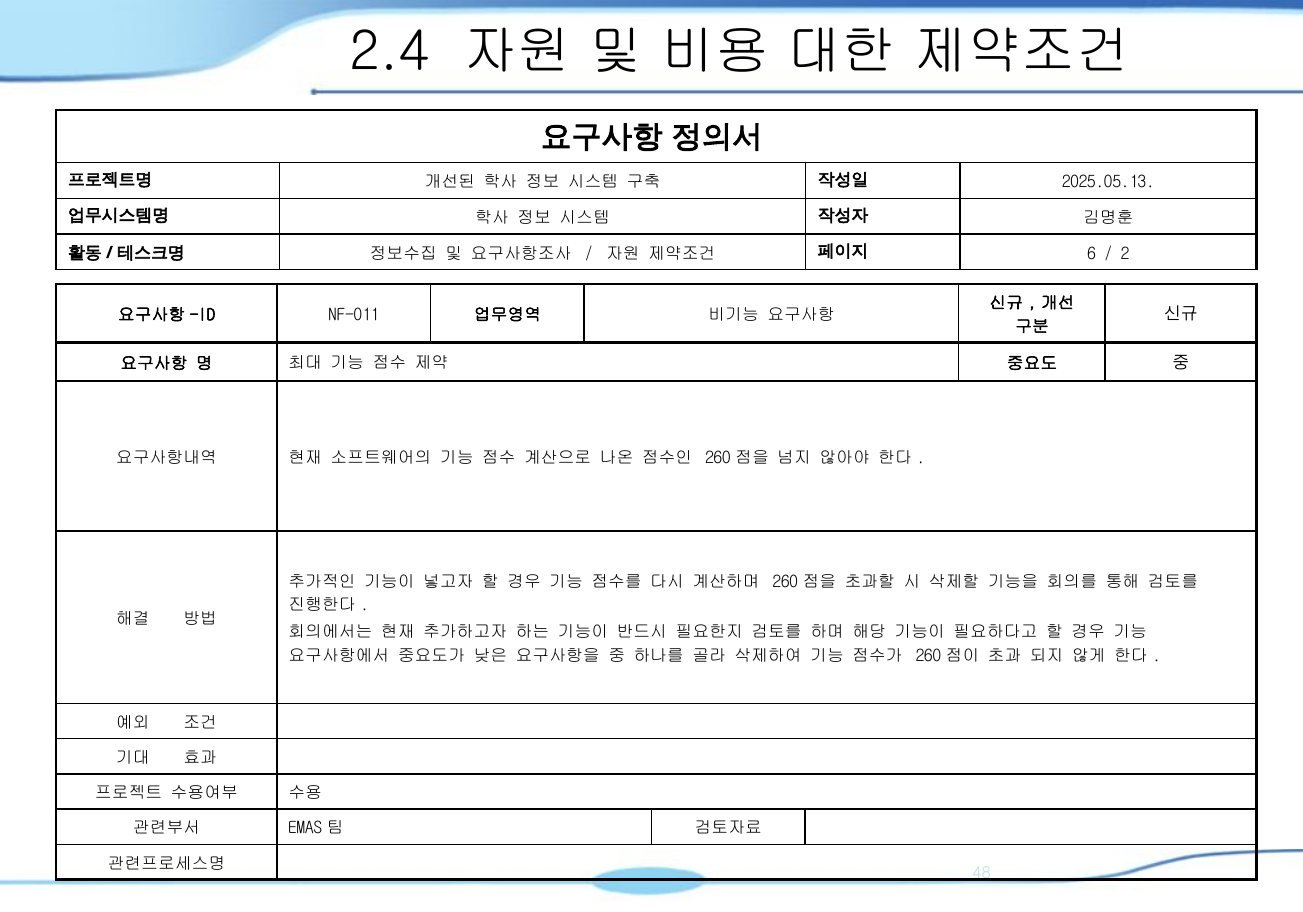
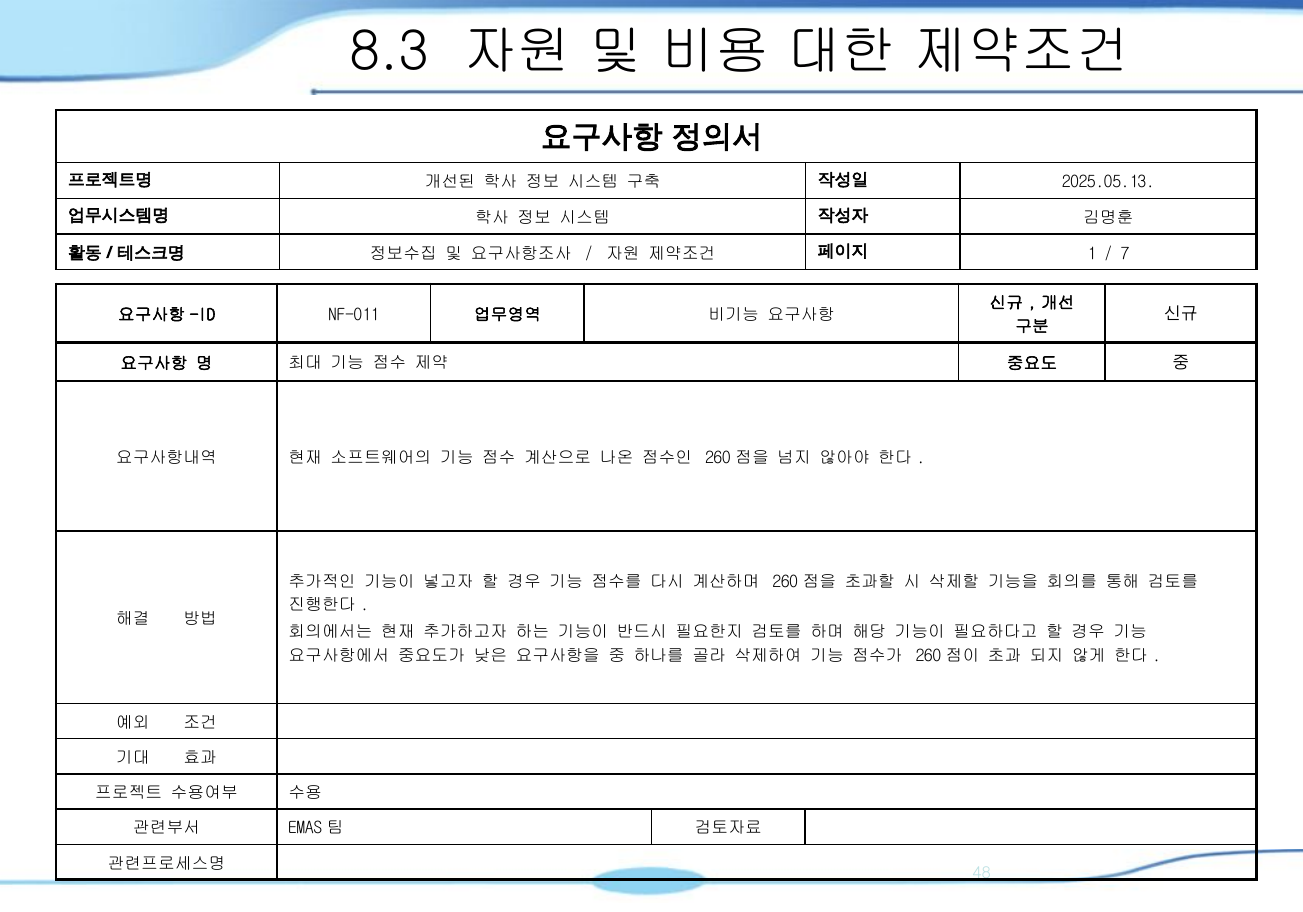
2.4: 2.4 -> 8.3
6: 6 -> 1
2: 2 -> 7
